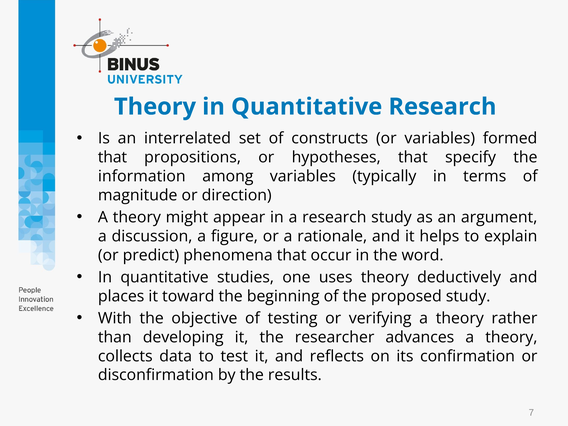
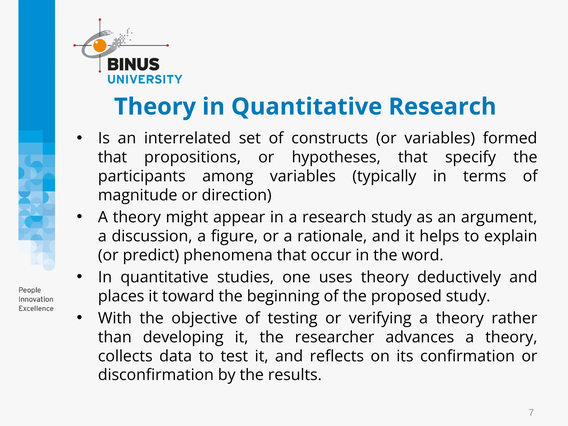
information: information -> participants
